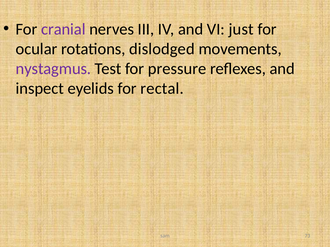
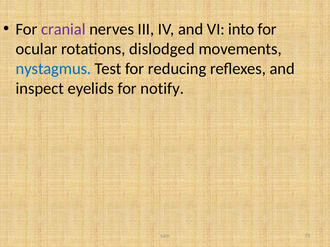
just: just -> into
nystagmus colour: purple -> blue
pressure: pressure -> reducing
rectal: rectal -> notify
